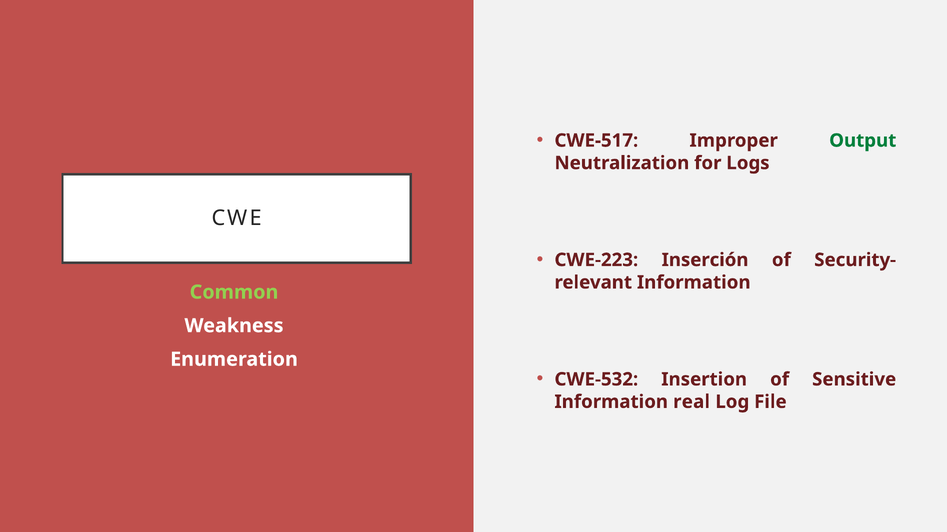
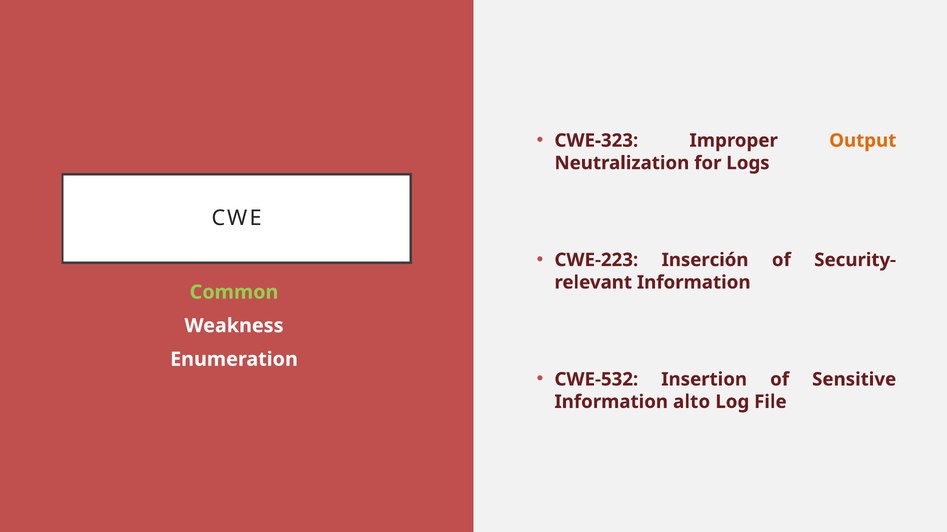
CWE-517: CWE-517 -> CWE-323
Output colour: green -> orange
real: real -> alto
